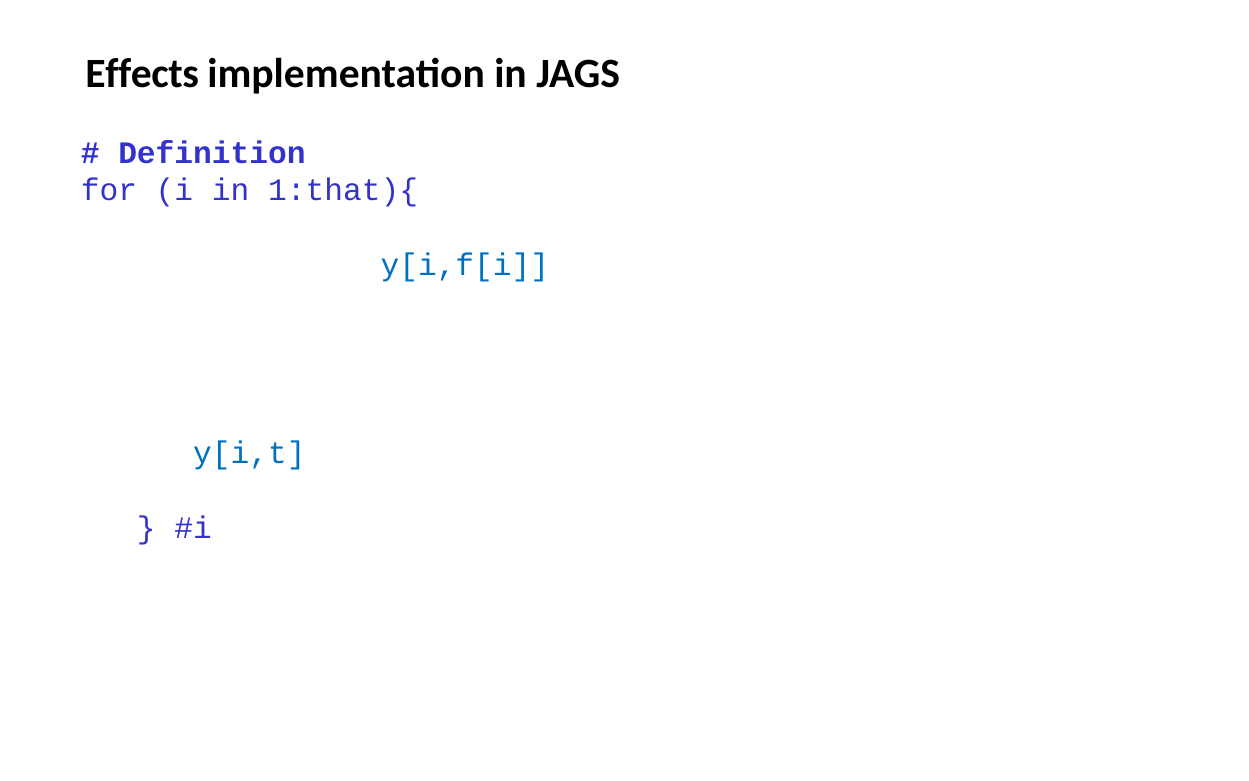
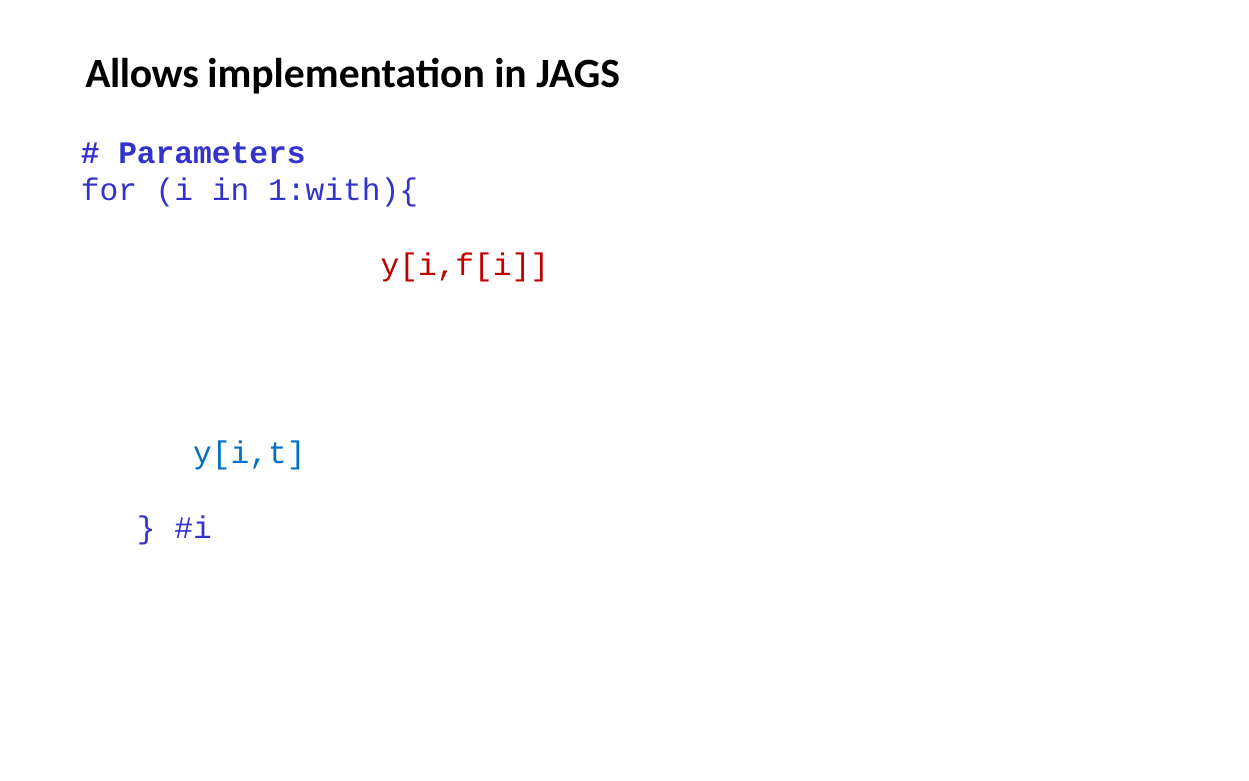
Effects: Effects -> Allows
Definition: Definition -> Parameters
1:that){: 1:that){ -> 1:with){
y[i,f[i colour: blue -> red
